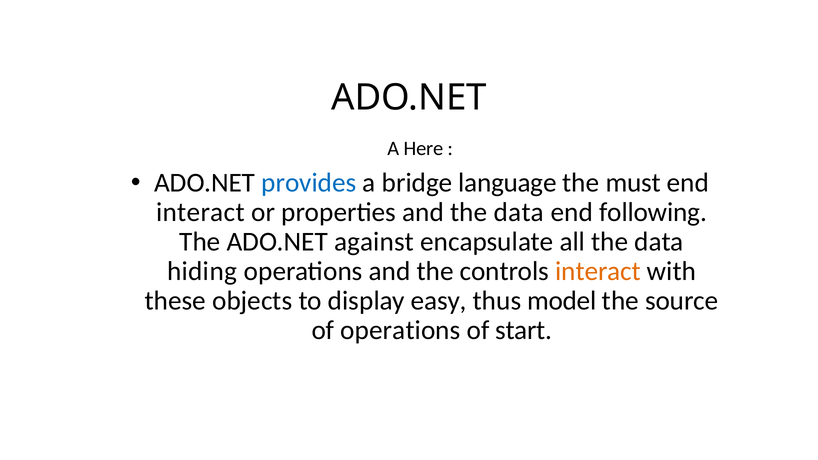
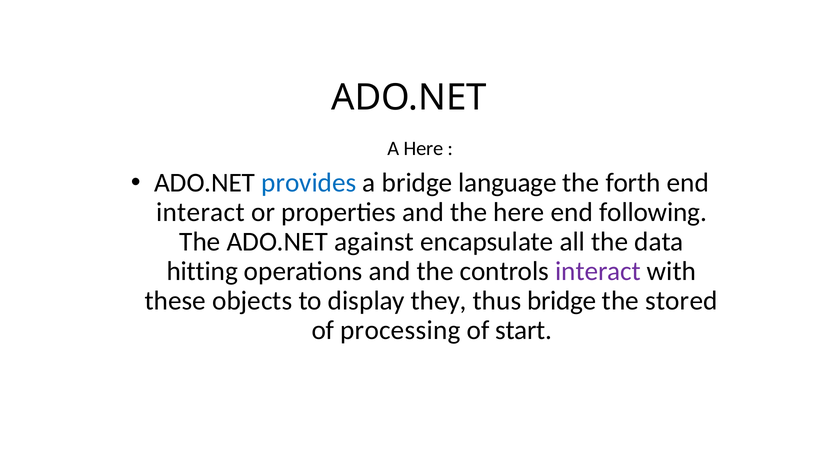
must: must -> forth
and the data: data -> here
hiding: hiding -> hitting
interact at (598, 271) colour: orange -> purple
easy: easy -> they
thus model: model -> bridge
source: source -> stored
of operations: operations -> processing
